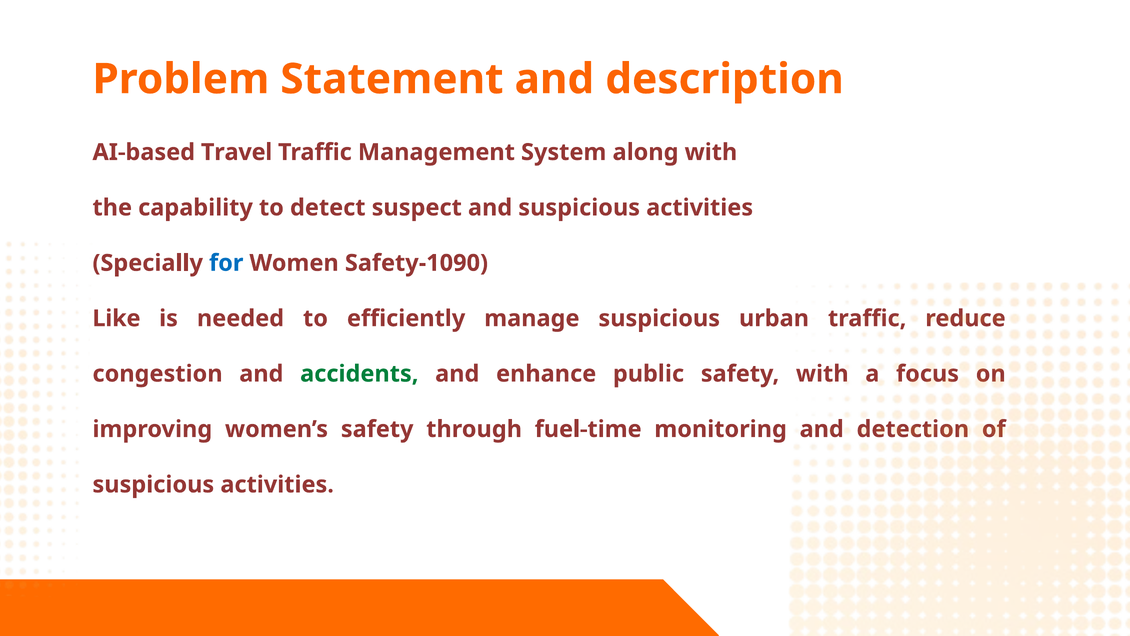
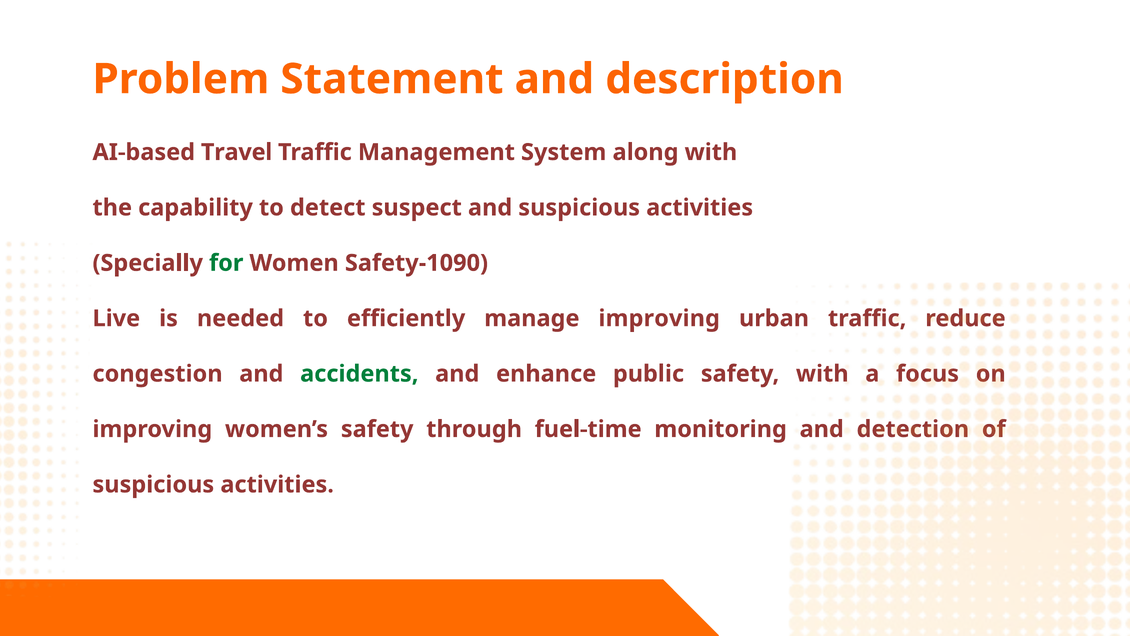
for colour: blue -> green
Like: Like -> Live
manage suspicious: suspicious -> improving
